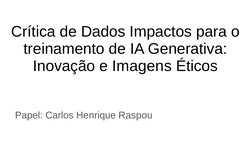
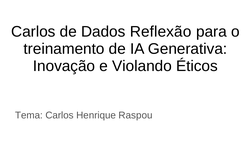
Crítica at (33, 32): Crítica -> Carlos
Impactos: Impactos -> Reflexão
Imagens: Imagens -> Violando
Papel: Papel -> Tema
